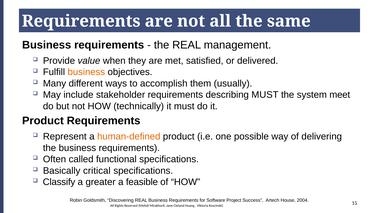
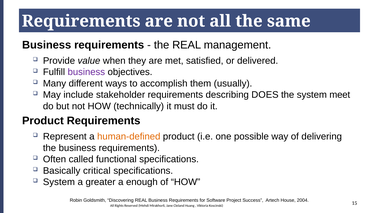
business at (86, 72) colour: orange -> purple
describing MUST: MUST -> DOES
Classify at (59, 182): Classify -> System
feasible: feasible -> enough
